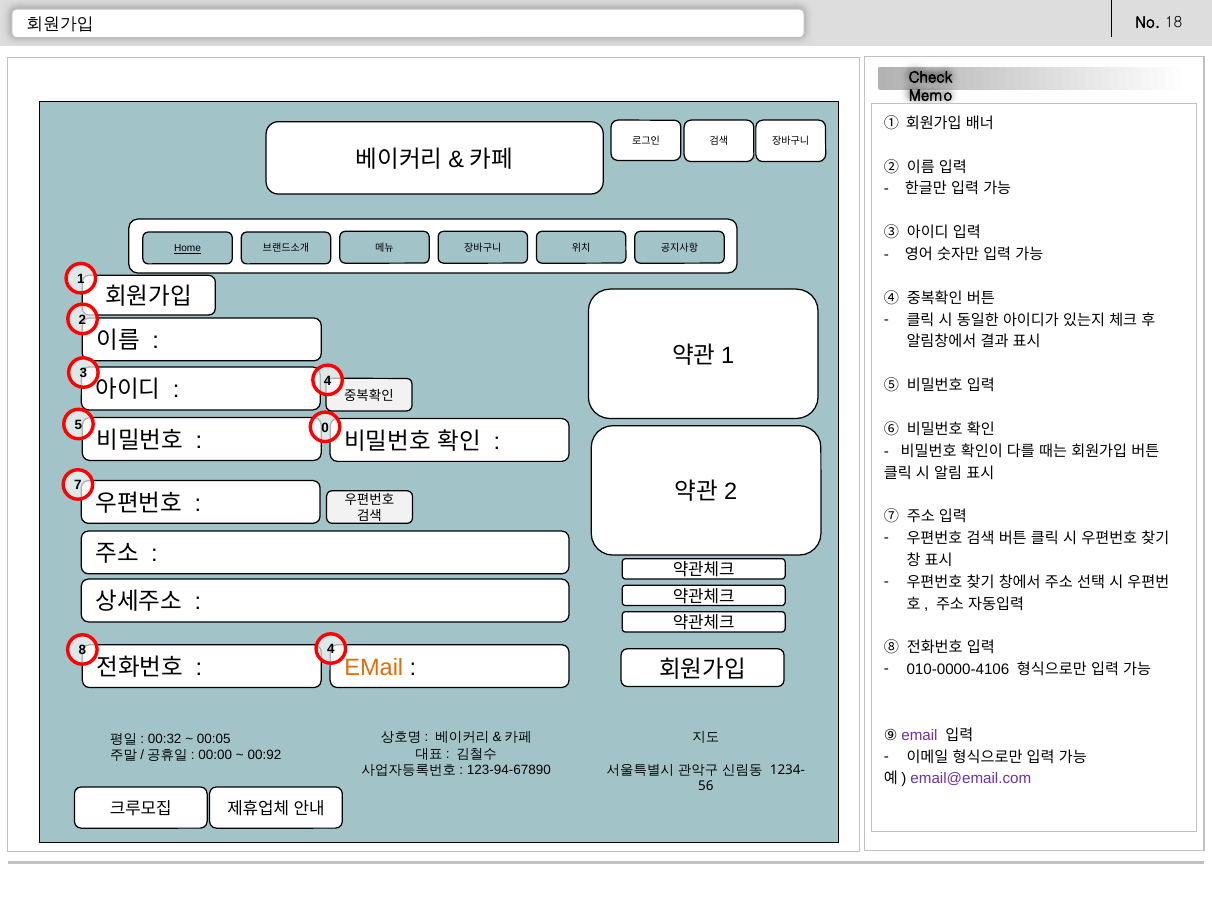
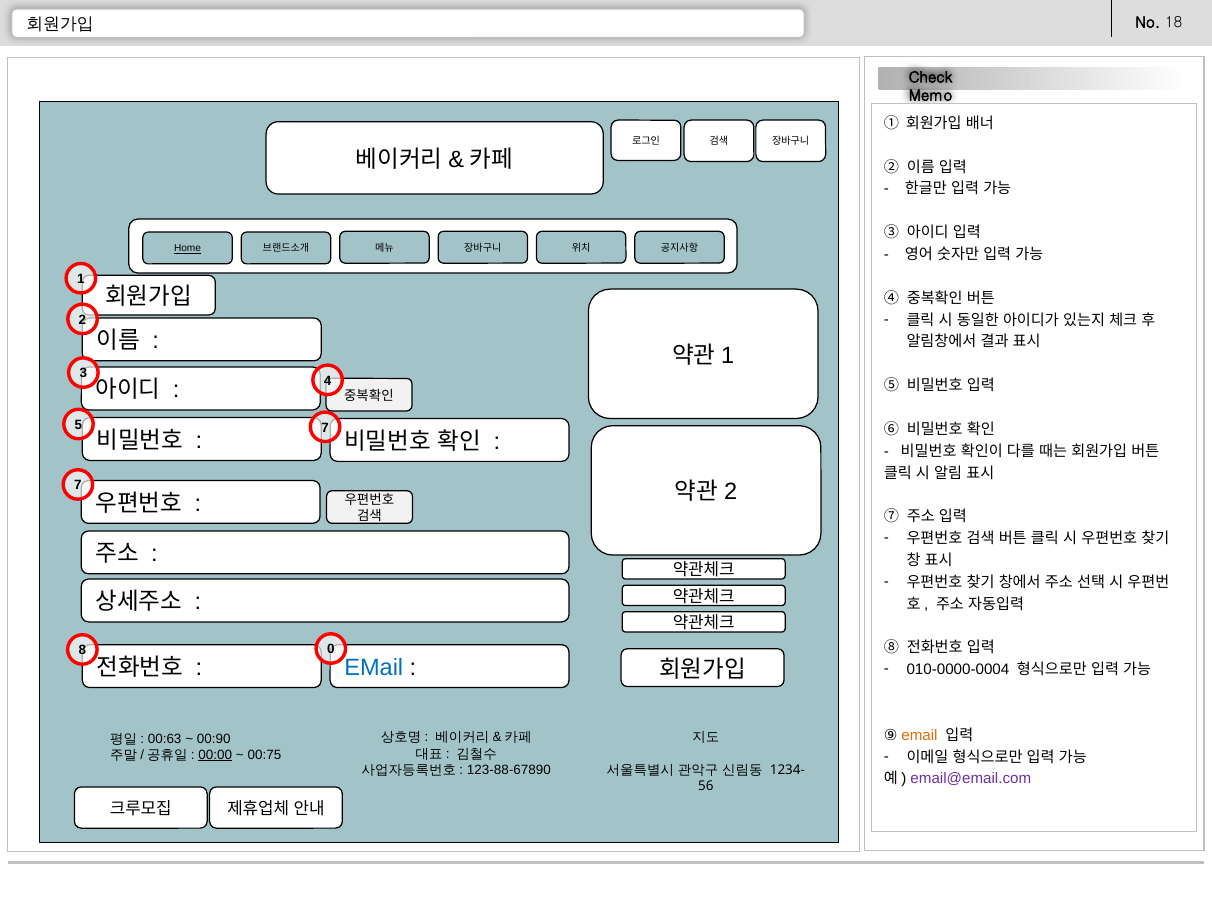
5 0: 0 -> 7
8 4: 4 -> 0
EMail at (374, 668) colour: orange -> blue
010-0000-4106: 010-0000-4106 -> 010-0000-0004
email at (919, 735) colour: purple -> orange
00:32: 00:32 -> 00:63
00:05: 00:05 -> 00:90
00:00 underline: none -> present
00:92: 00:92 -> 00:75
123-94-67890: 123-94-67890 -> 123-88-67890
